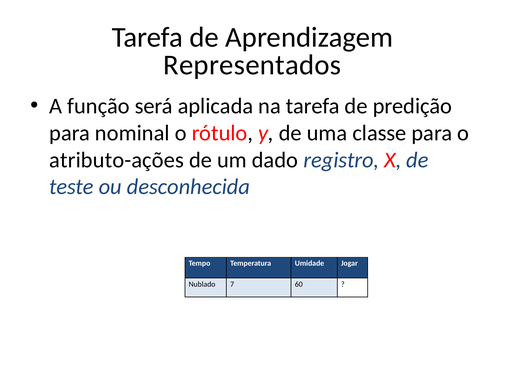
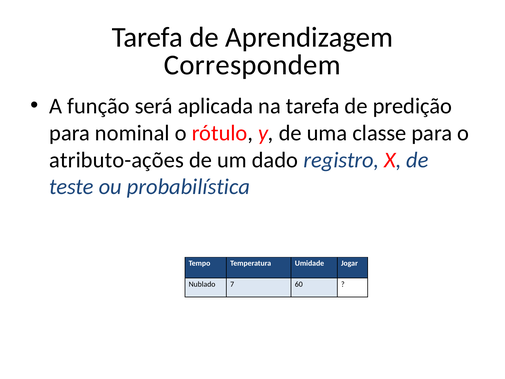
Representados: Representados -> Correspondem
desconhecida: desconhecida -> probabilística
